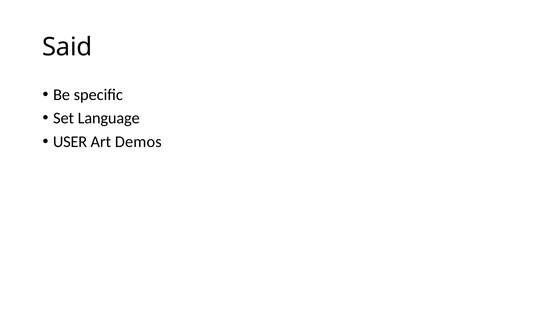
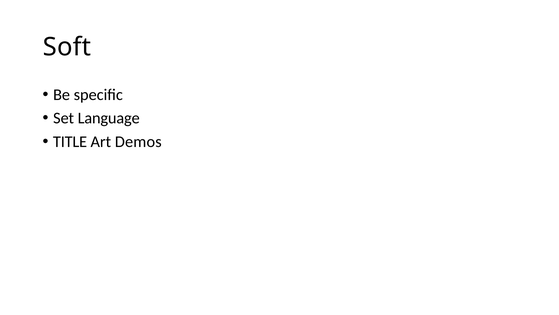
Said: Said -> Soft
USER: USER -> TITLE
